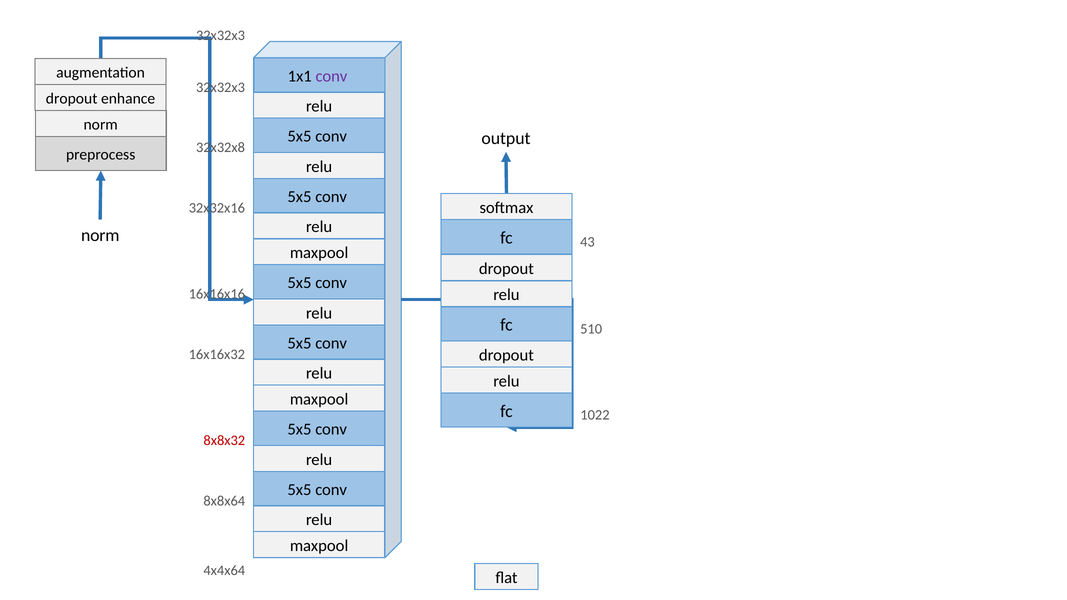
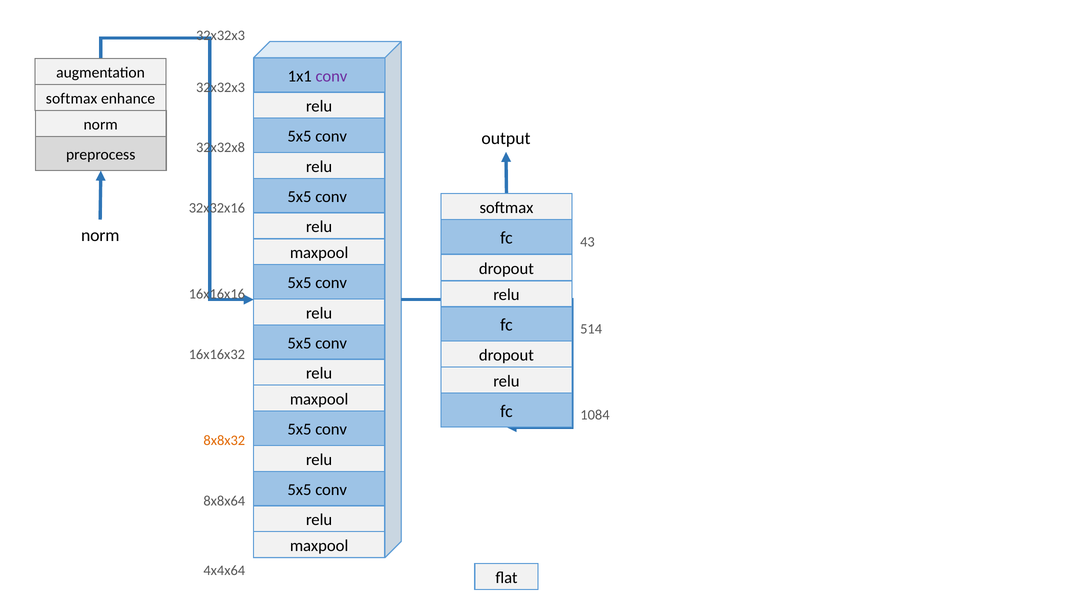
dropout at (72, 99): dropout -> softmax
510: 510 -> 514
1022: 1022 -> 1084
8x8x32 colour: red -> orange
